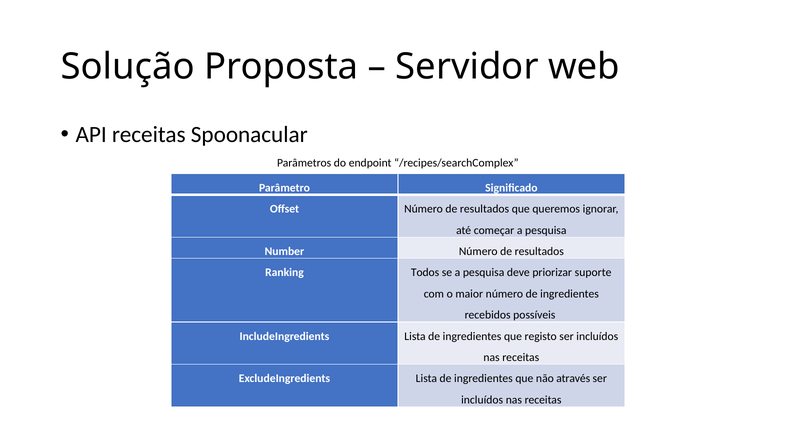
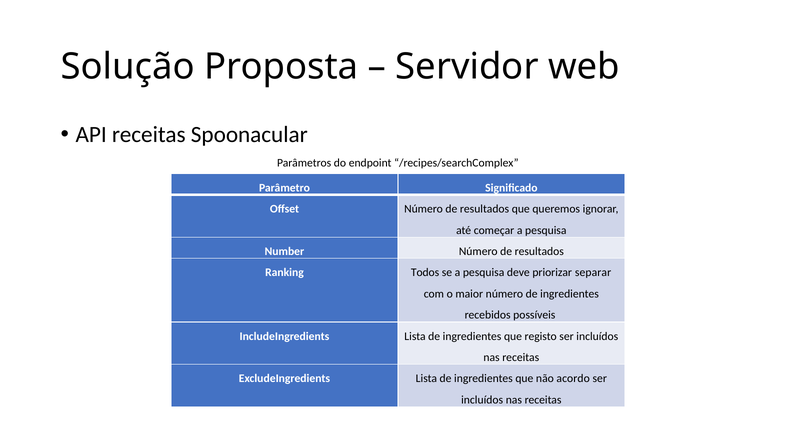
suporte: suporte -> separar
através: através -> acordo
